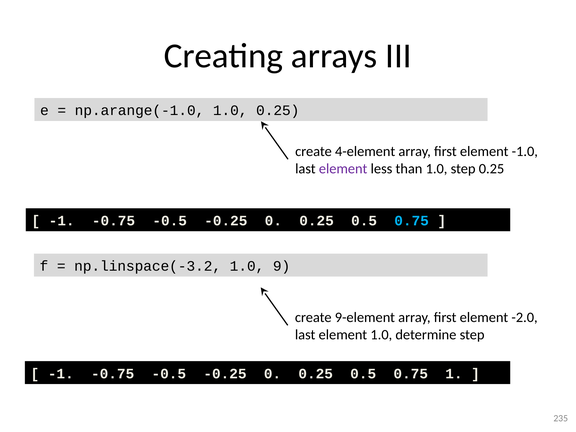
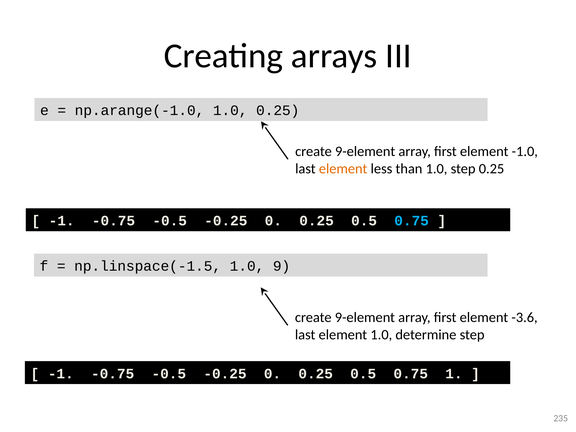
4-element at (365, 151): 4-element -> 9-element
element at (343, 169) colour: purple -> orange
np.linspace(-3.2: np.linspace(-3.2 -> np.linspace(-1.5
-2.0: -2.0 -> -3.6
